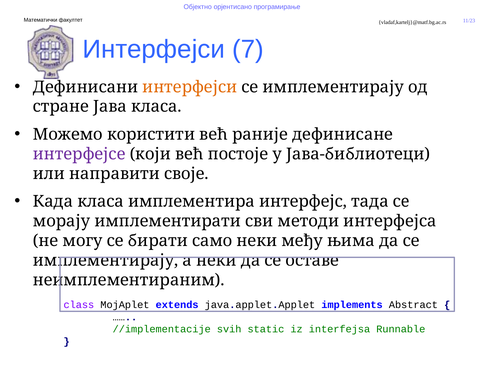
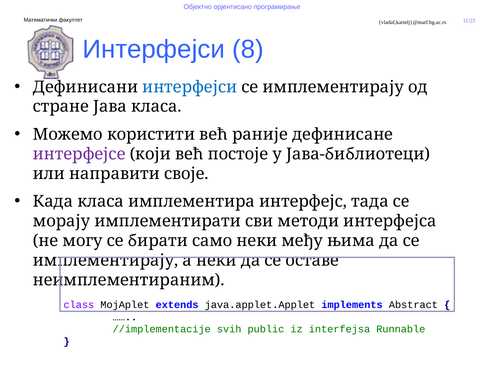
7: 7 -> 8
интерфејси at (190, 87) colour: orange -> blue
static: static -> public
